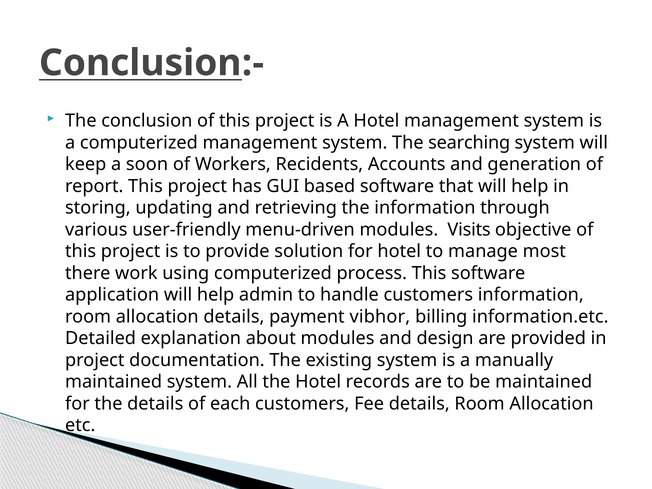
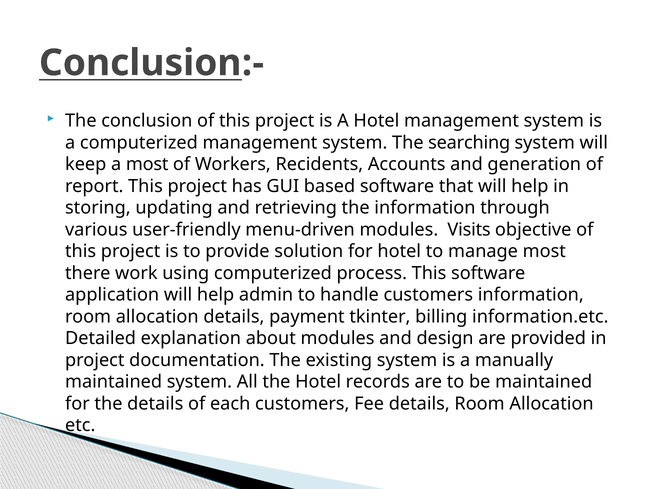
a soon: soon -> most
vibhor: vibhor -> tkinter
